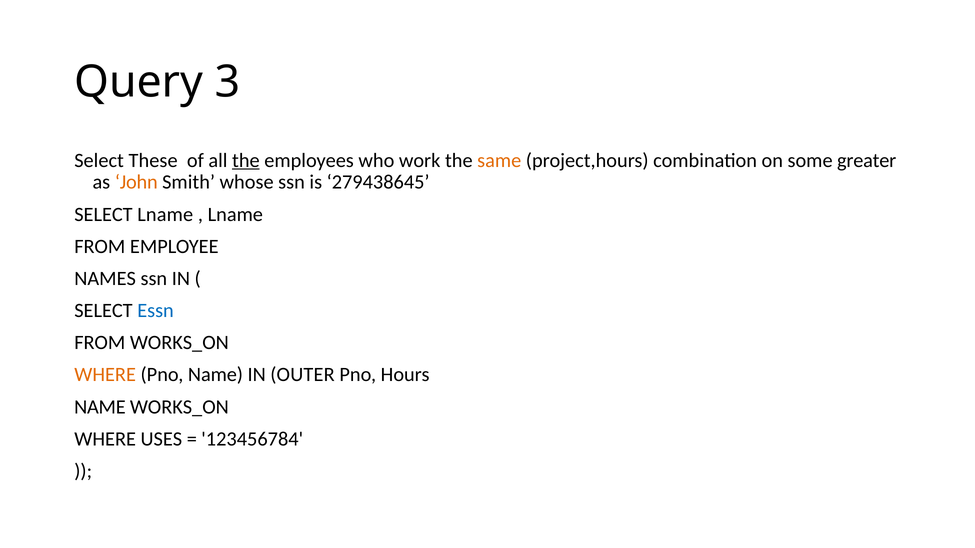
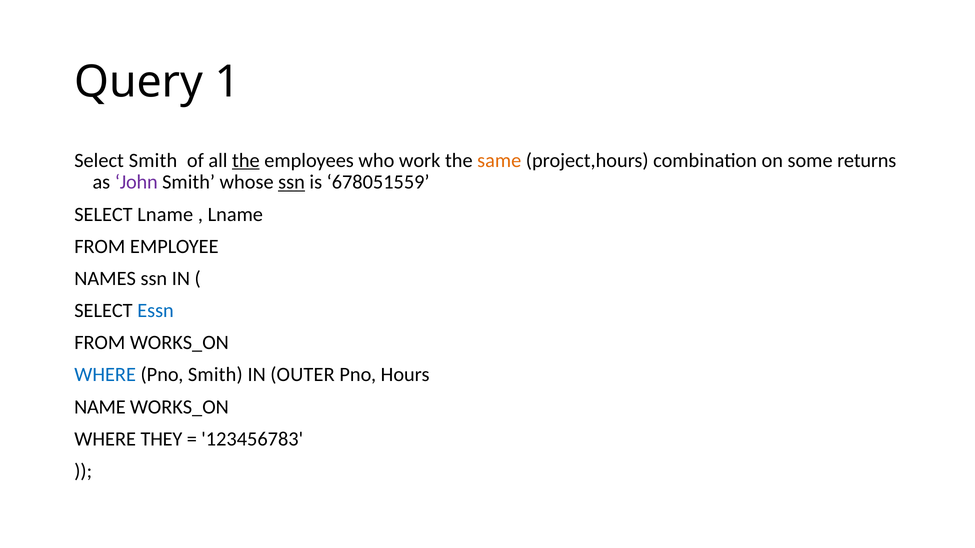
3: 3 -> 1
Select These: These -> Smith
greater: greater -> returns
John colour: orange -> purple
ssn at (292, 182) underline: none -> present
279438645: 279438645 -> 678051559
WHERE at (105, 375) colour: orange -> blue
Pno Name: Name -> Smith
USES: USES -> THEY
123456784: 123456784 -> 123456783
